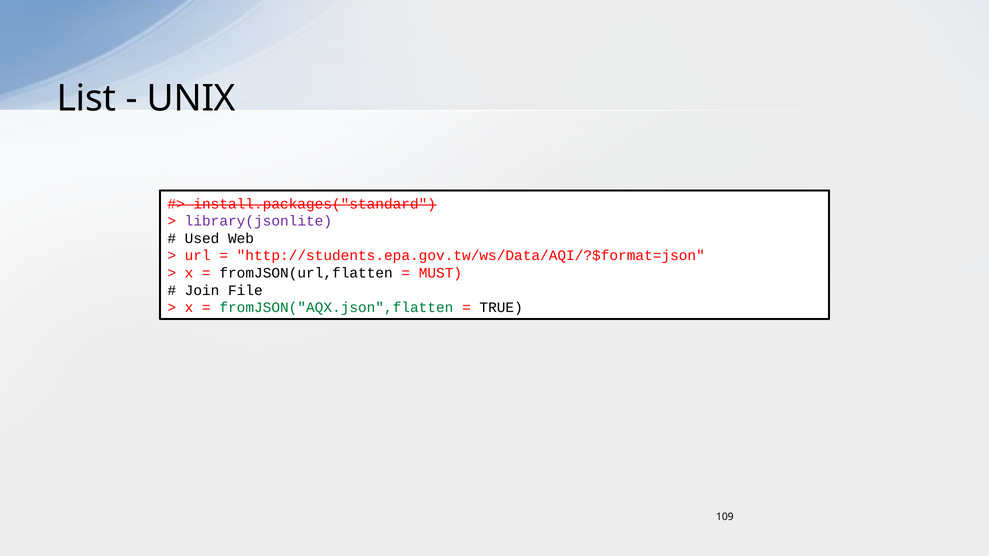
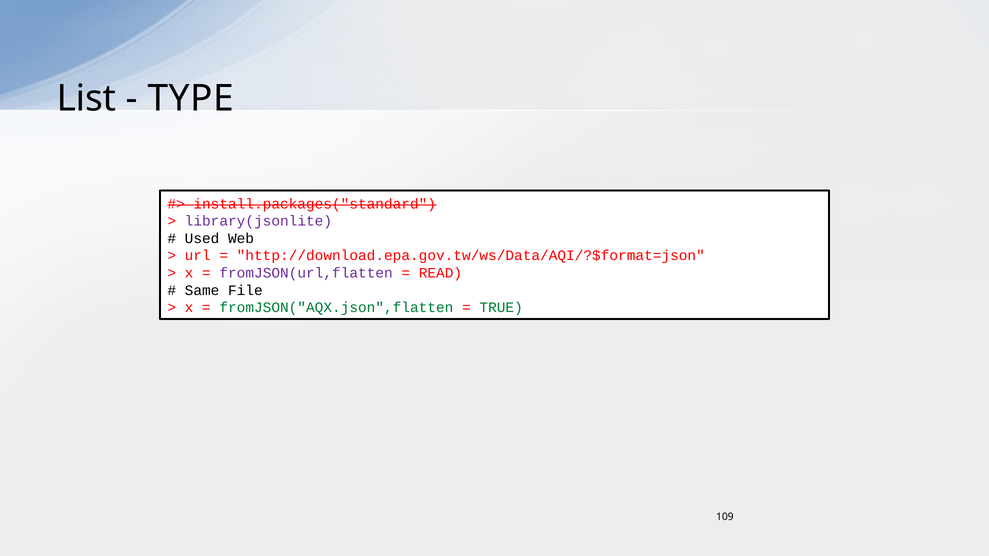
UNIX: UNIX -> TYPE
http://students.epa.gov.tw/ws/Data/AQI/?$format=json: http://students.epa.gov.tw/ws/Data/AQI/?$format=json -> http://download.epa.gov.tw/ws/Data/AQI/?$format=json
fromJSON(url,flatten colour: black -> purple
MUST: MUST -> READ
Join: Join -> Same
TRUE colour: black -> green
